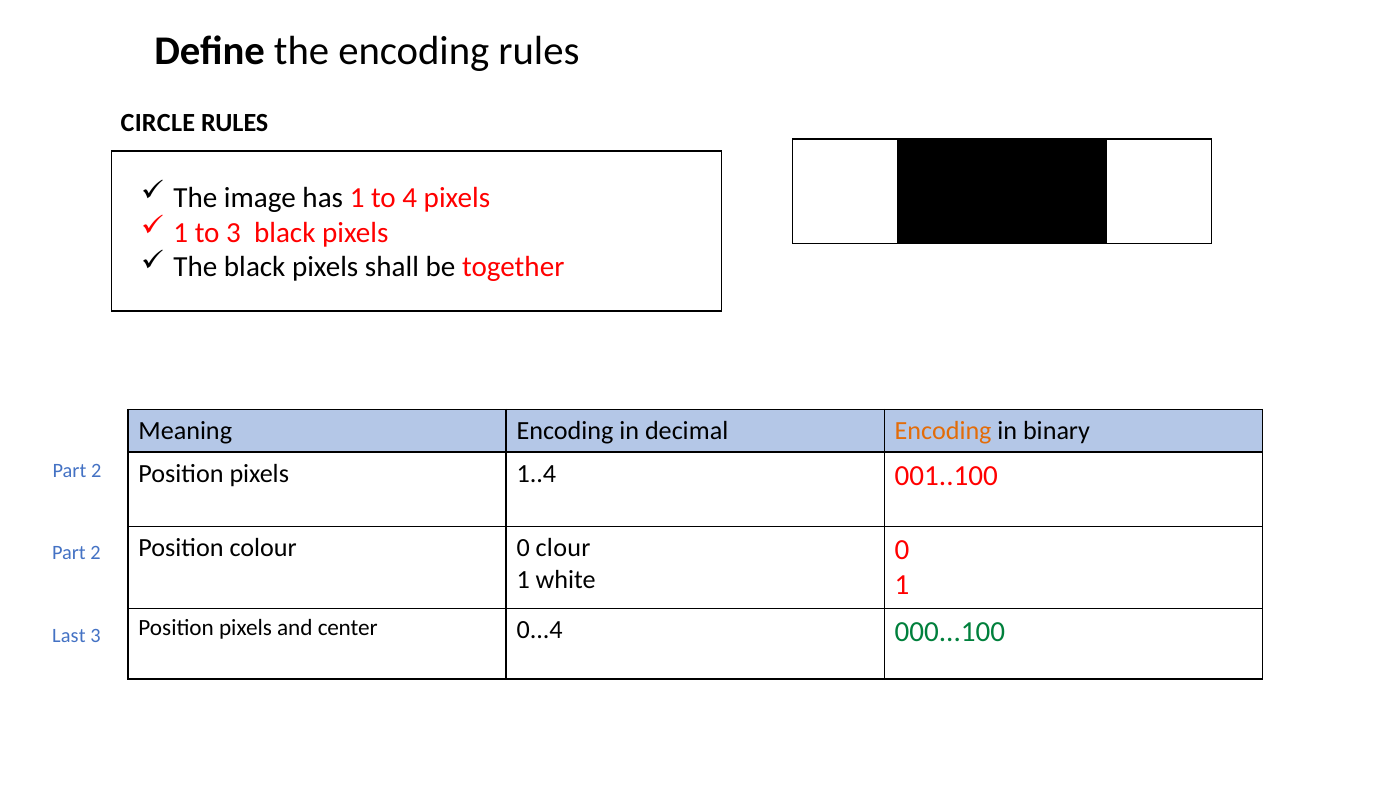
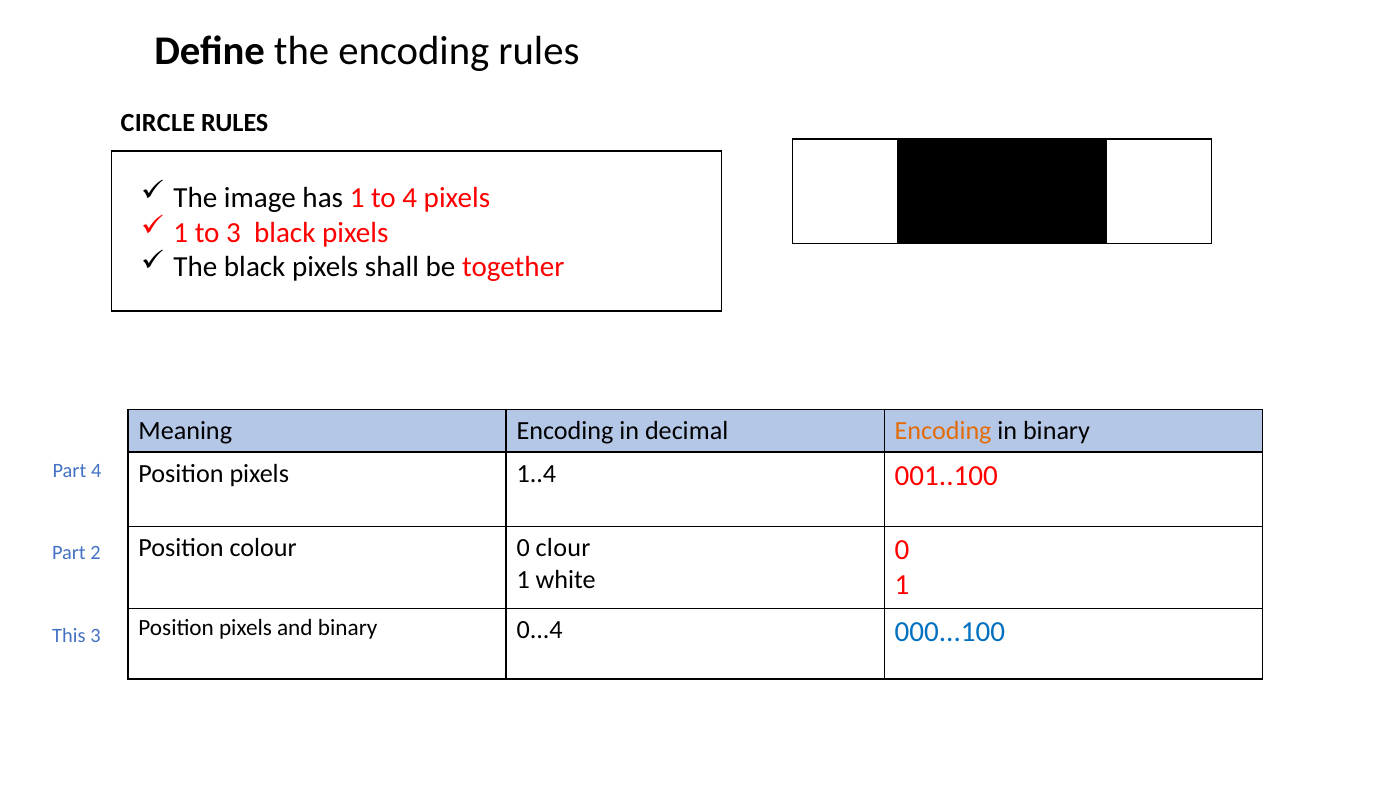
2 at (96, 471): 2 -> 4
and center: center -> binary
000...100 colour: green -> blue
Last: Last -> This
